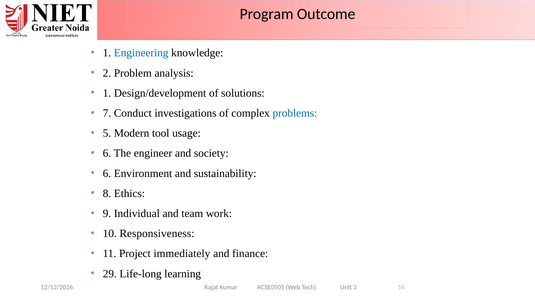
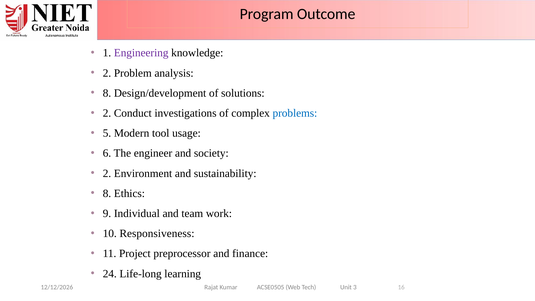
Engineering colour: blue -> purple
1 at (107, 93): 1 -> 8
7 at (107, 113): 7 -> 2
6 at (107, 173): 6 -> 2
immediately: immediately -> preprocessor
29: 29 -> 24
